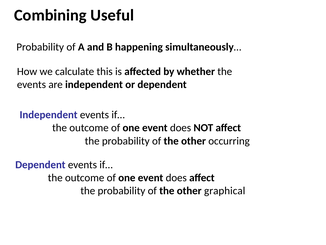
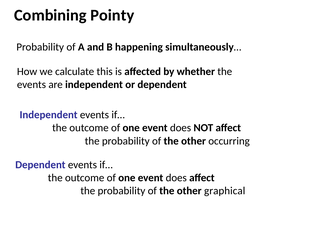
Useful: Useful -> Pointy
